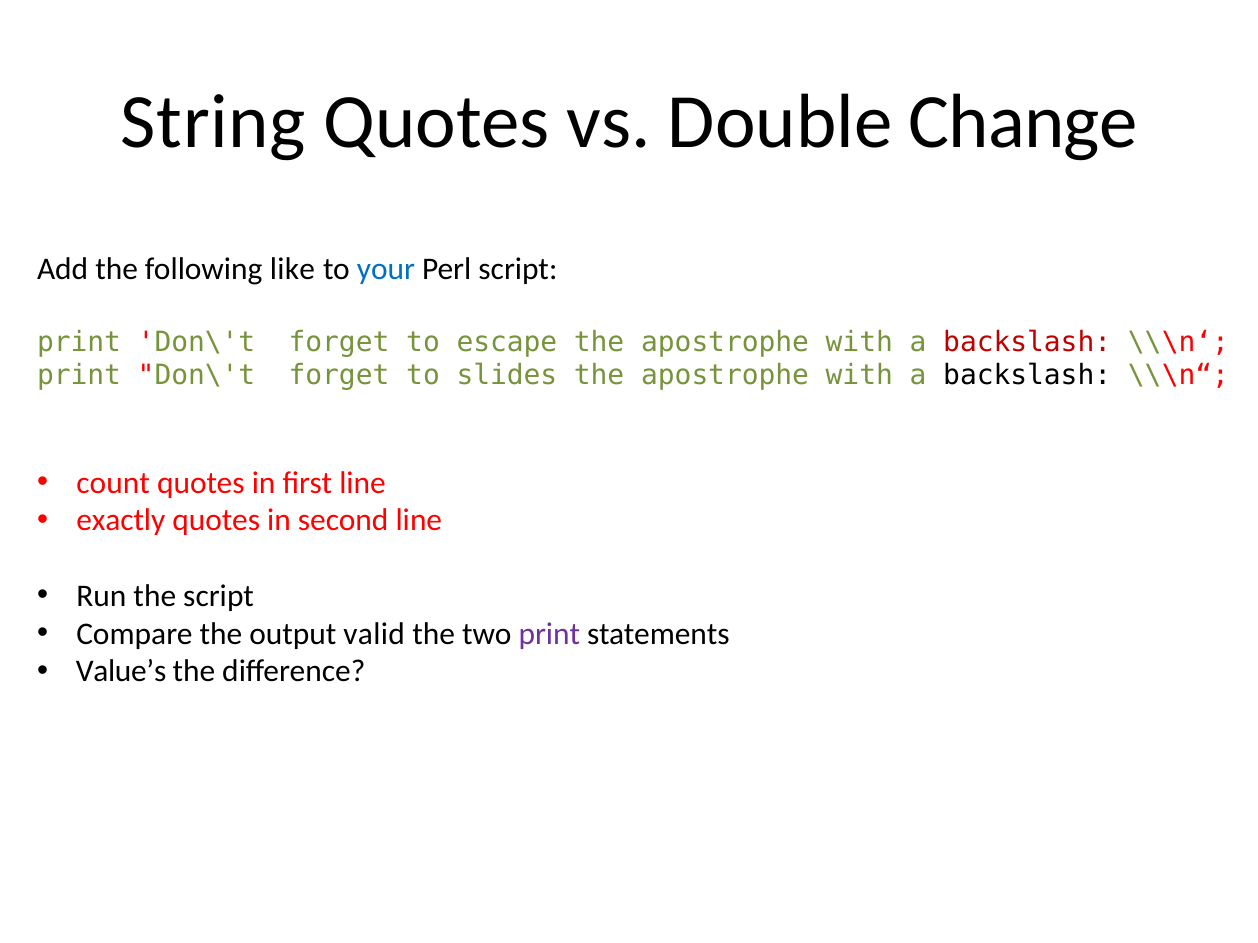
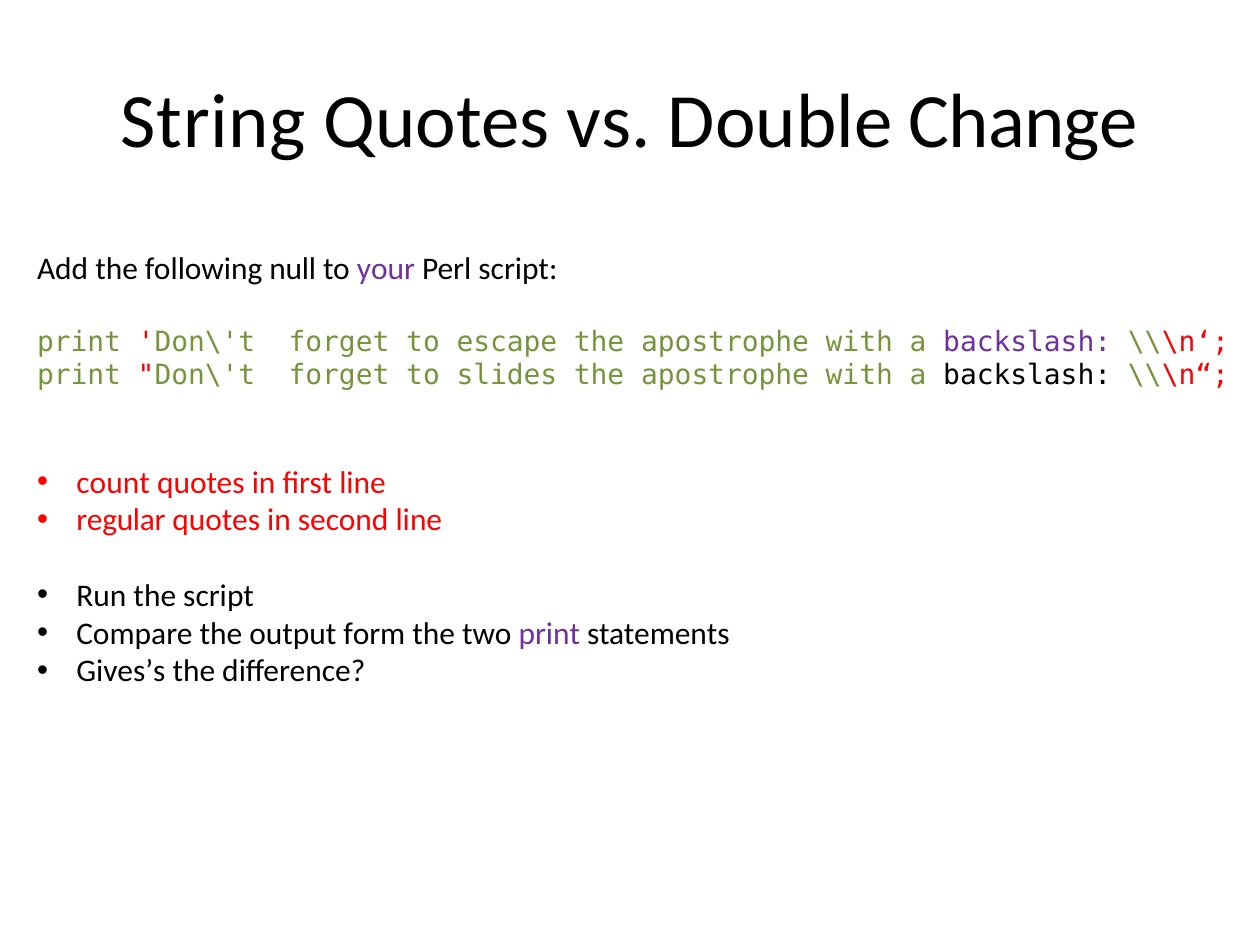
like: like -> null
your colour: blue -> purple
backslash at (1027, 342) colour: red -> purple
exactly: exactly -> regular
valid: valid -> form
Value’s: Value’s -> Gives’s
